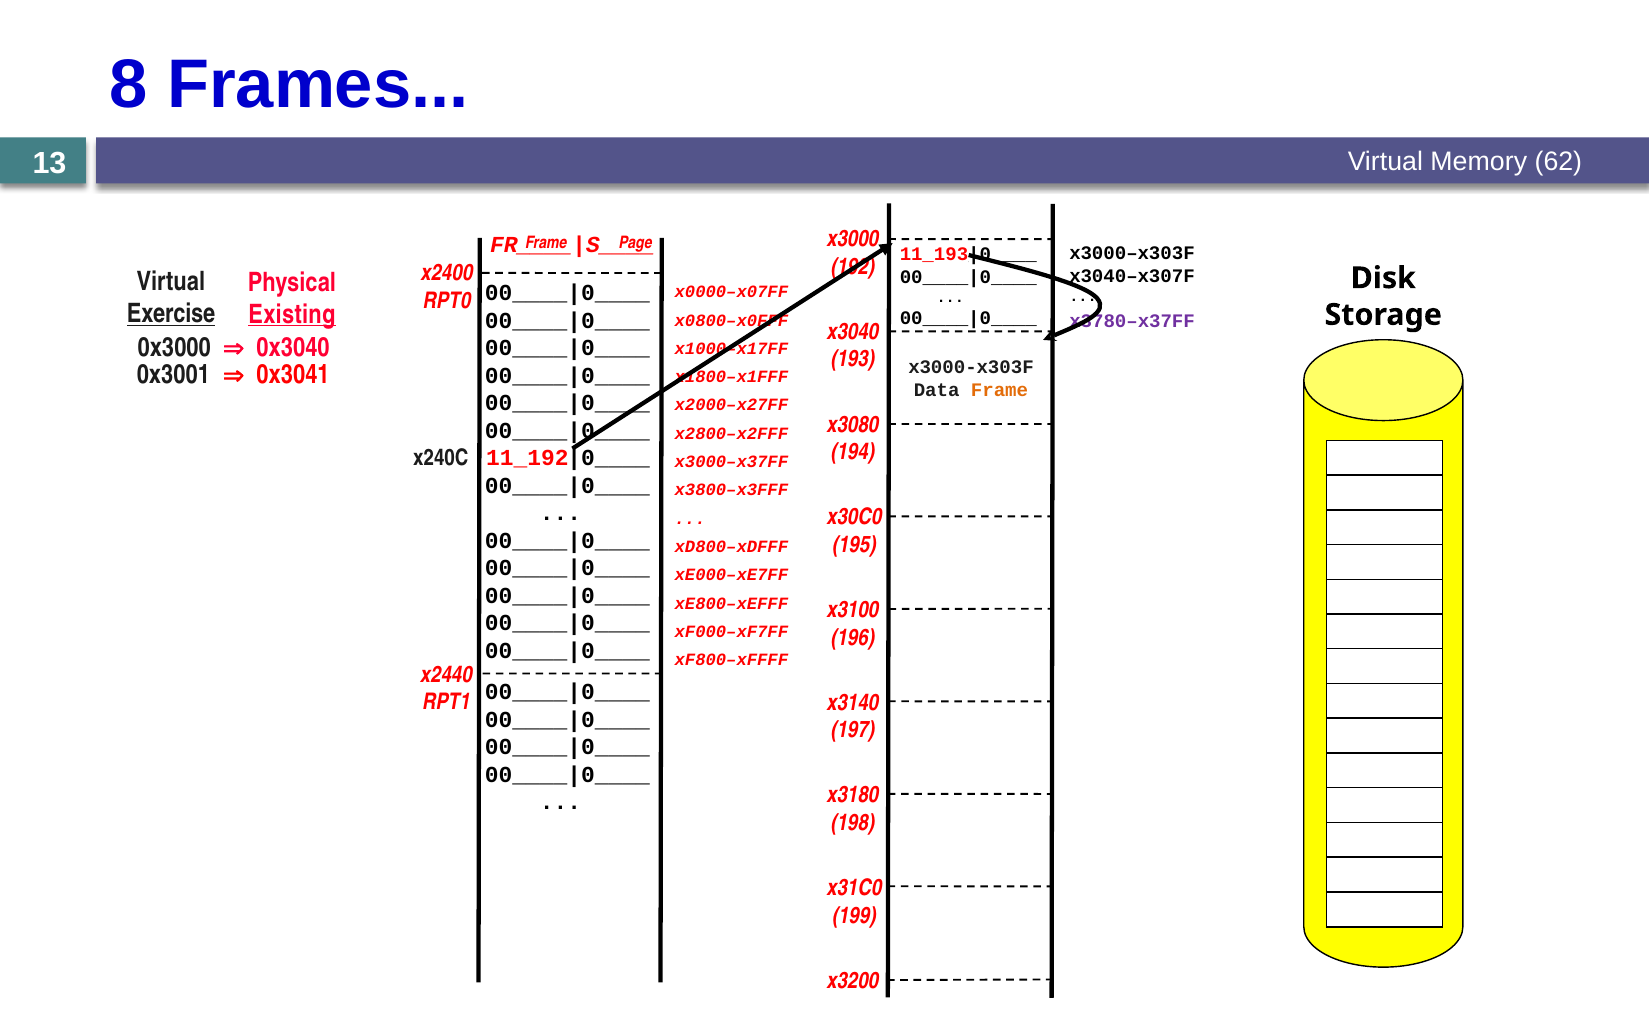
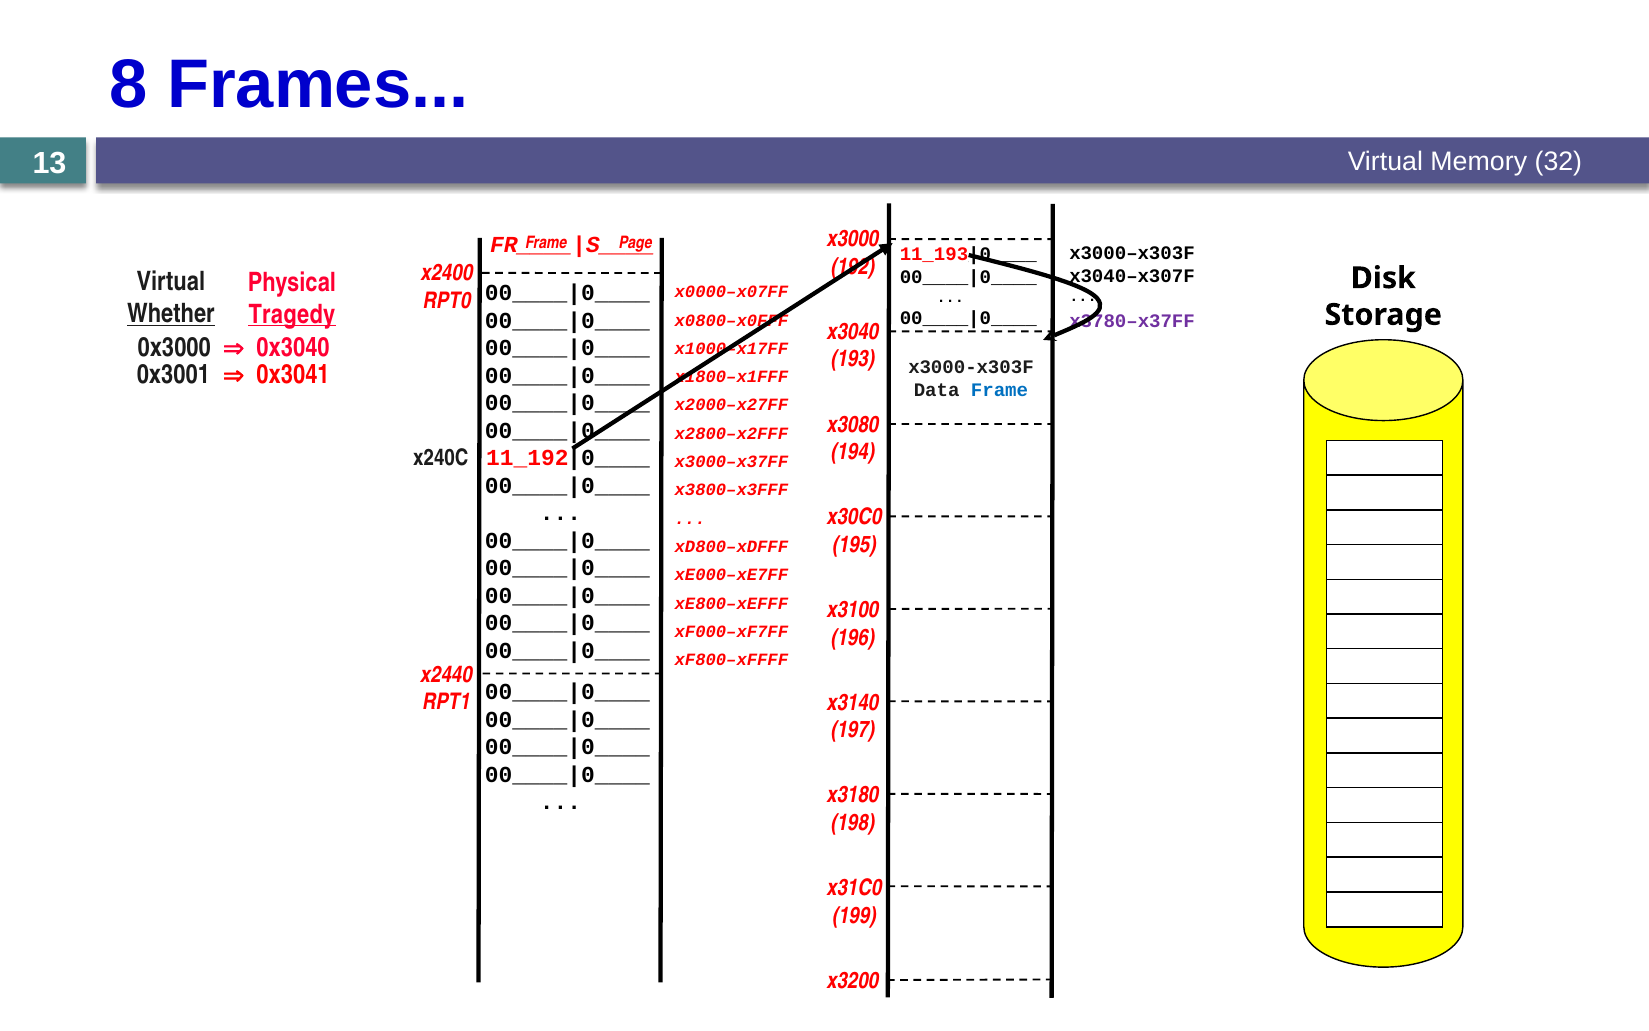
62: 62 -> 32
Exercise: Exercise -> Whether
Existing: Existing -> Tragedy
Frame at (999, 390) colour: orange -> blue
